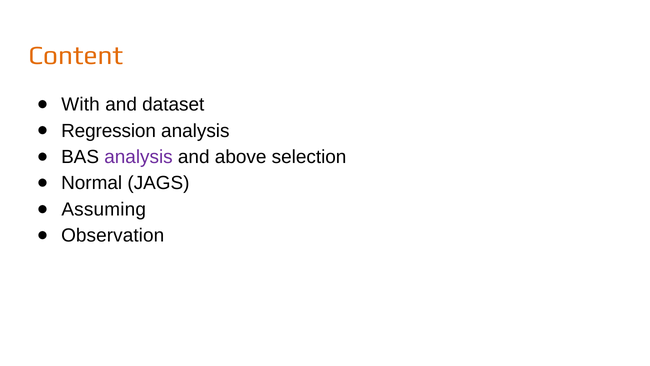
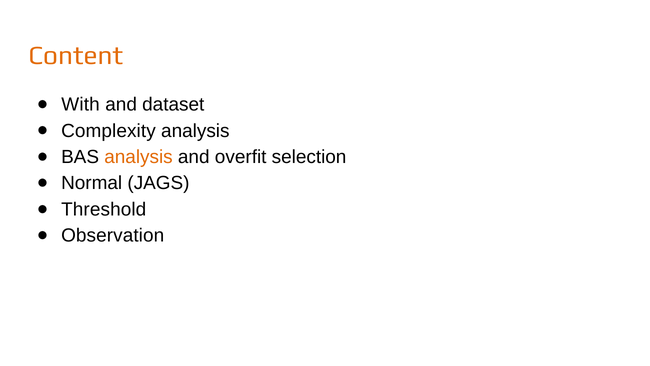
Regression: Regression -> Complexity
analysis at (138, 157) colour: purple -> orange
above: above -> overfit
Assuming: Assuming -> Threshold
